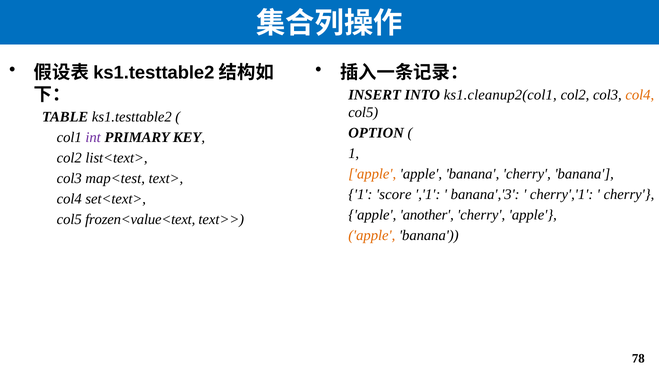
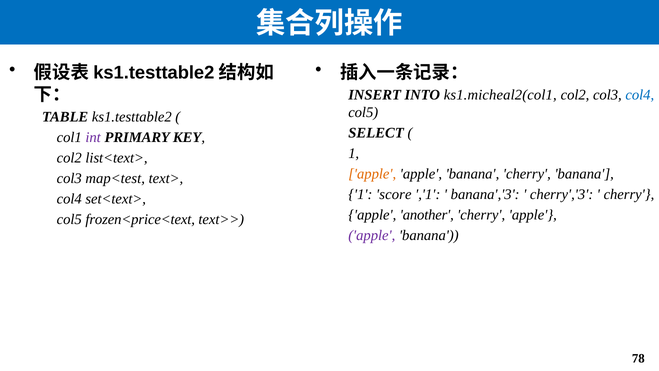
ks1.cleanup2(col1: ks1.cleanup2(col1 -> ks1.micheal2(col1
col4 at (640, 95) colour: orange -> blue
OPTION: OPTION -> SELECT
cherry','1: cherry','1 -> cherry','3
frozen<value<text: frozen<value<text -> frozen<price<text
apple at (372, 235) colour: orange -> purple
